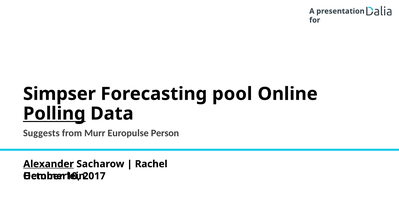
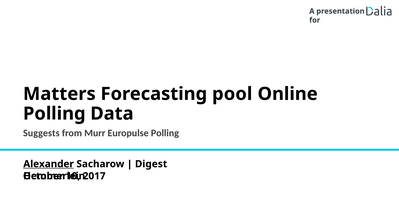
Simpser: Simpser -> Matters
Polling at (54, 114) underline: present -> none
Europulse Person: Person -> Polling
Rachel: Rachel -> Digest
